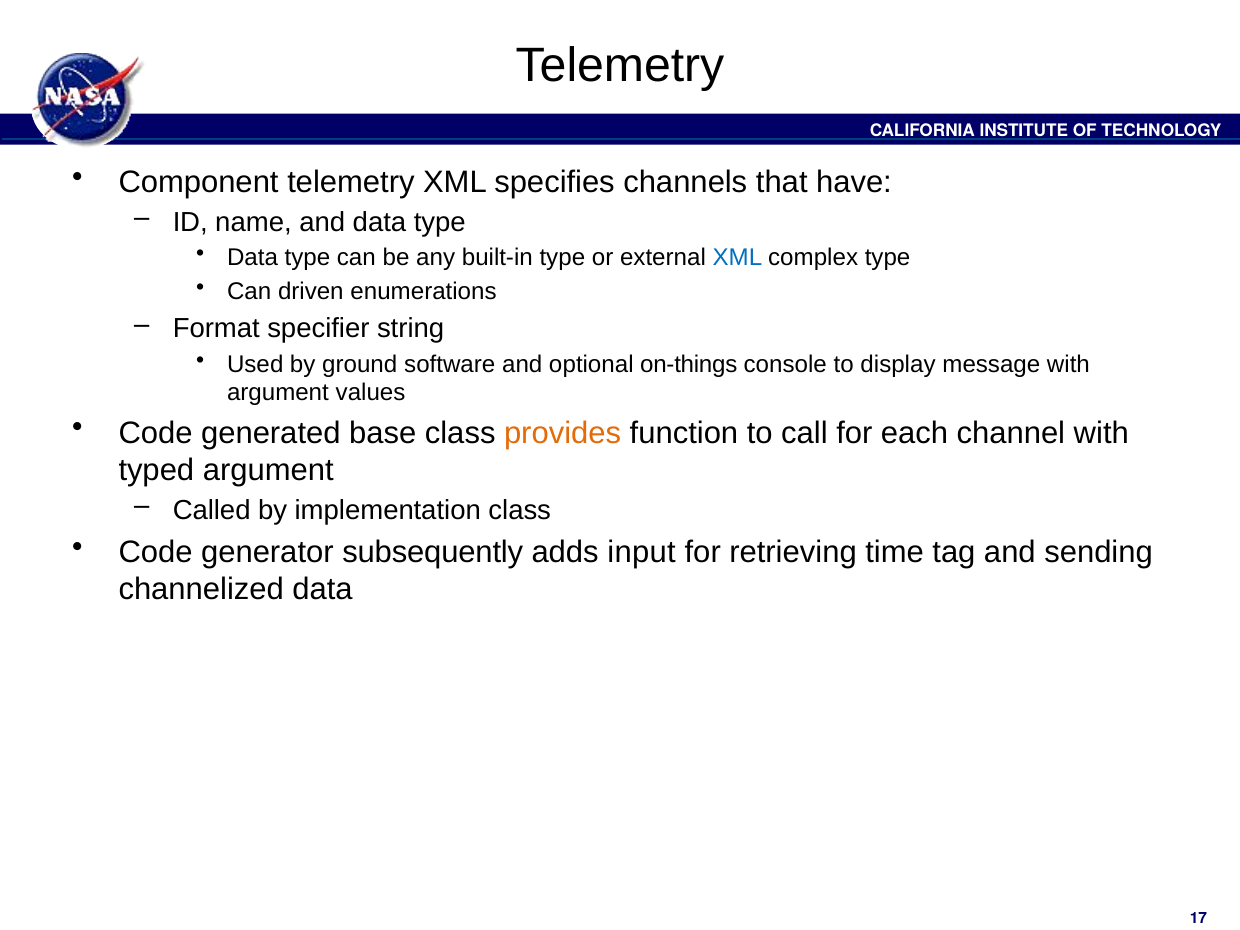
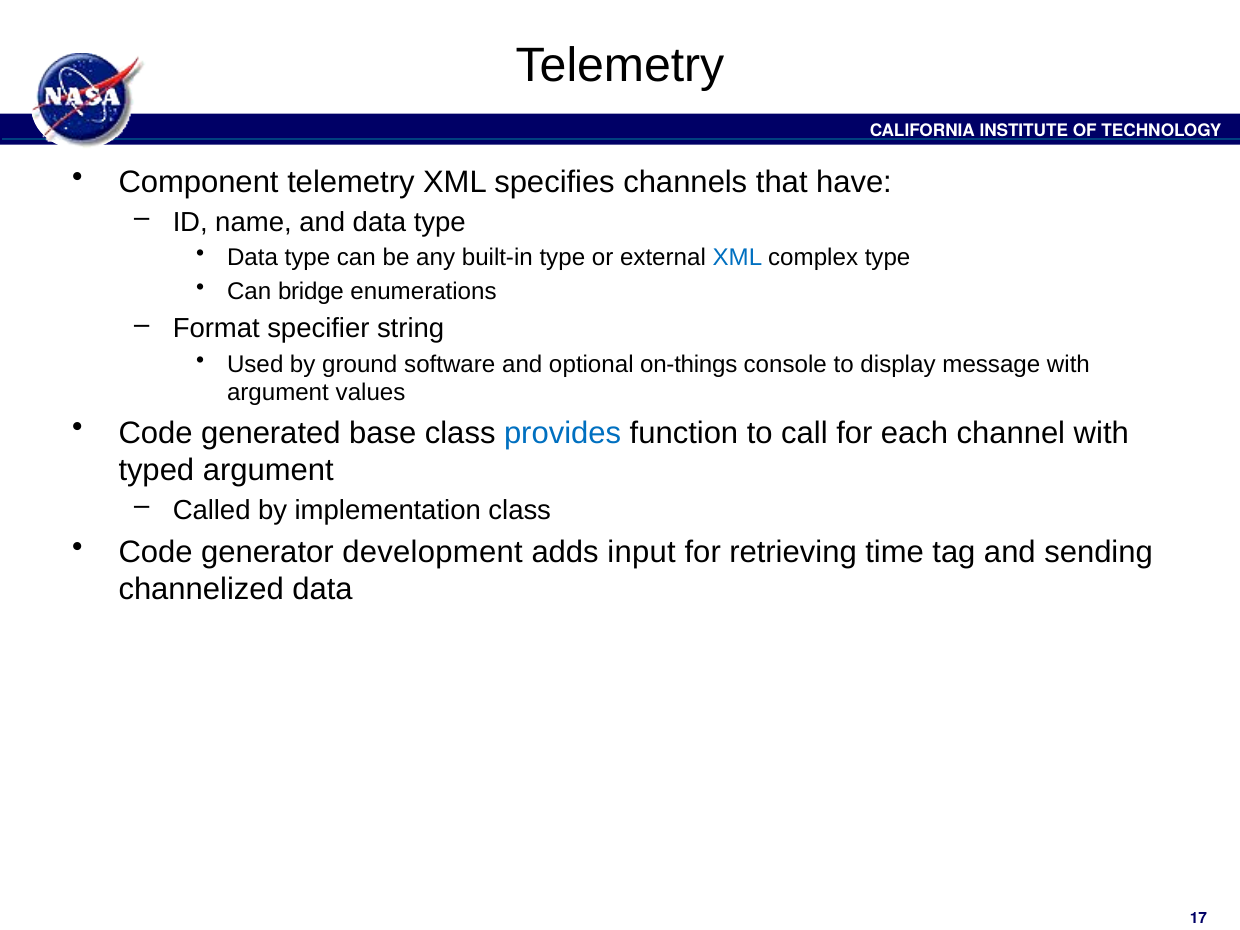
driven: driven -> bridge
provides colour: orange -> blue
subsequently: subsequently -> development
